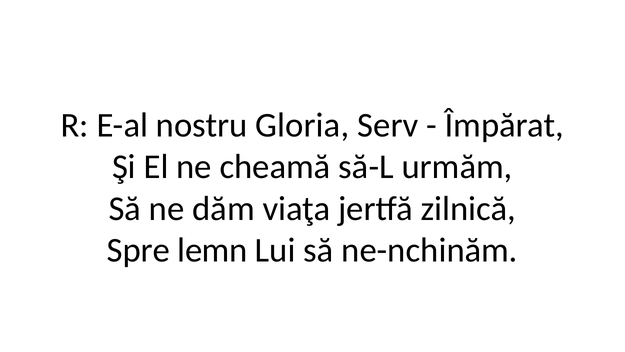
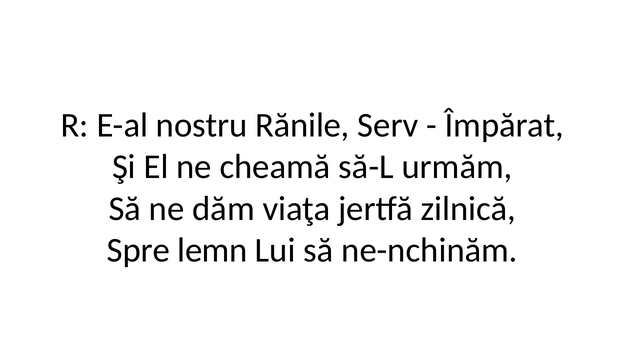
Gloria: Gloria -> Rănile
